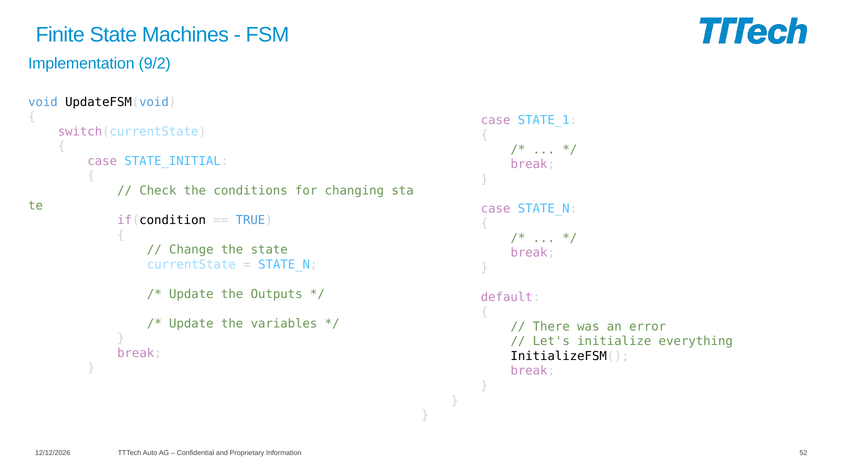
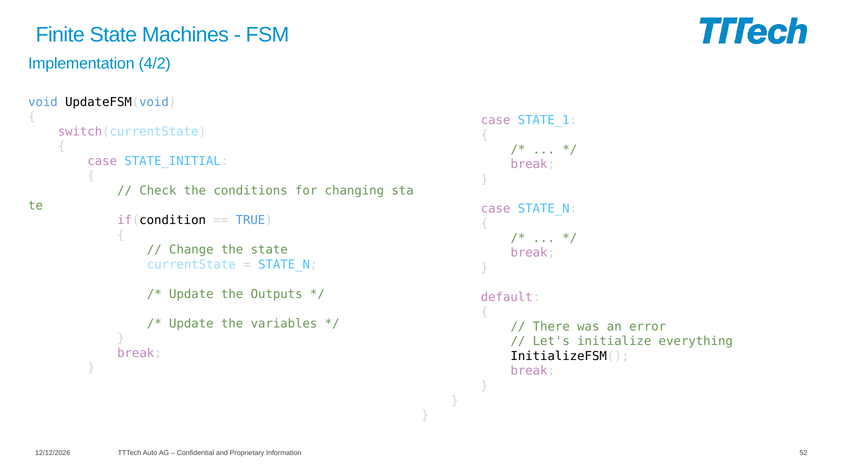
9/2: 9/2 -> 4/2
